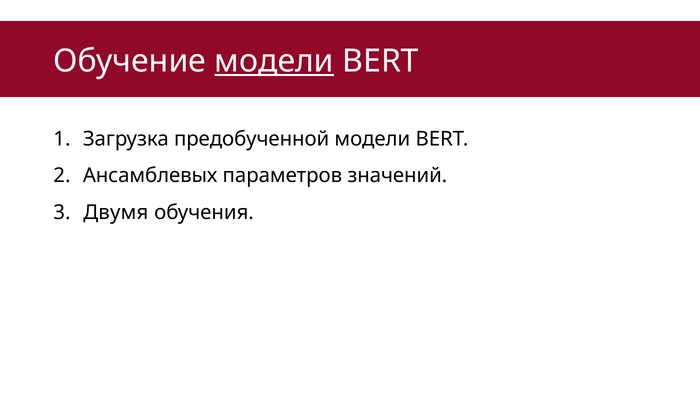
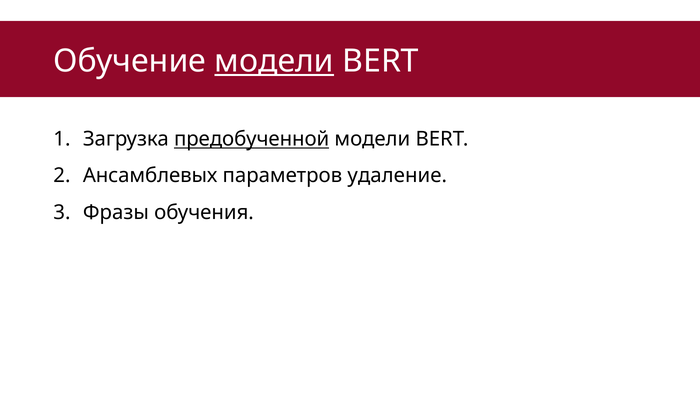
предобученной underline: none -> present
значений: значений -> удаление
Двумя: Двумя -> Фразы
